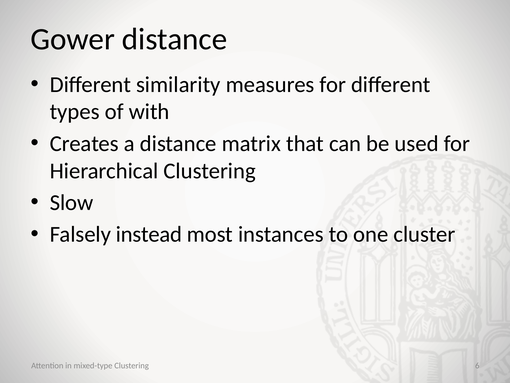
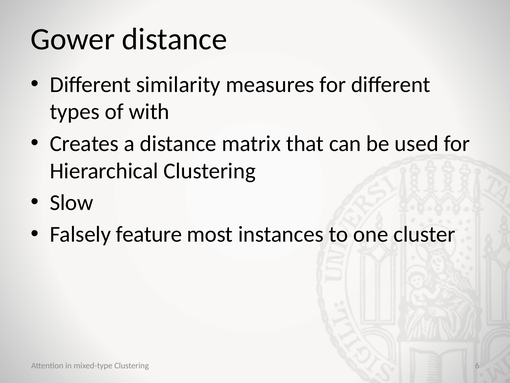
instead: instead -> feature
